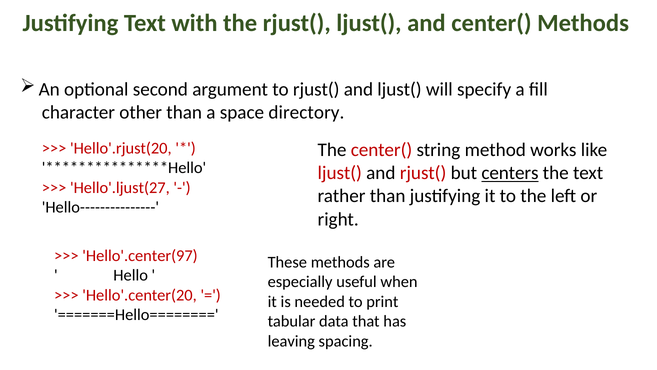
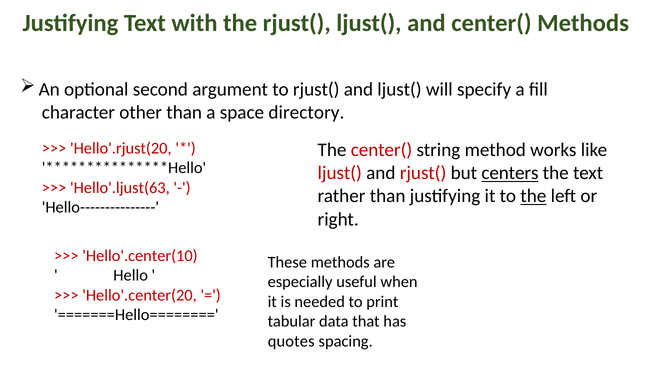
Hello'.ljust(27: Hello'.ljust(27 -> Hello'.ljust(63
the at (533, 196) underline: none -> present
Hello'.center(97: Hello'.center(97 -> Hello'.center(10
leaving: leaving -> quotes
